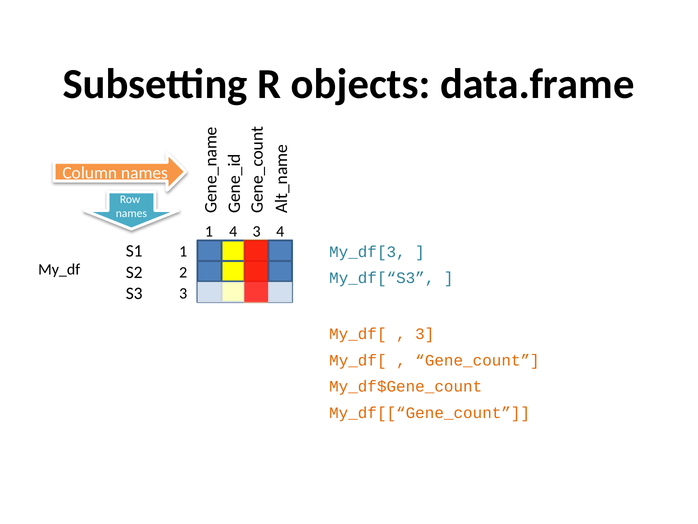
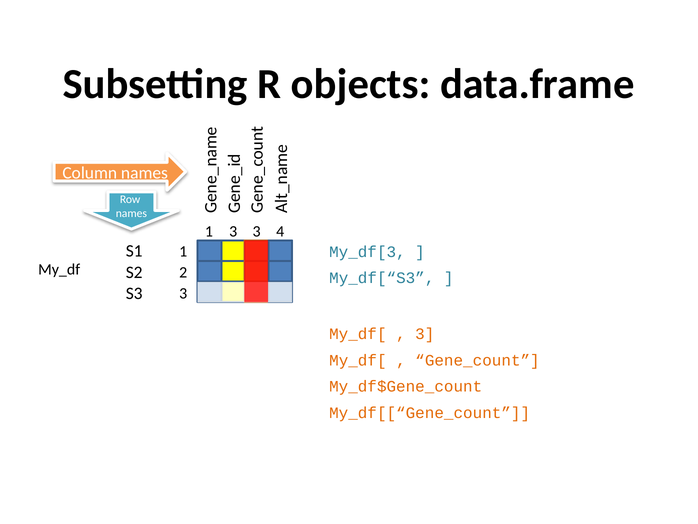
1 4: 4 -> 3
